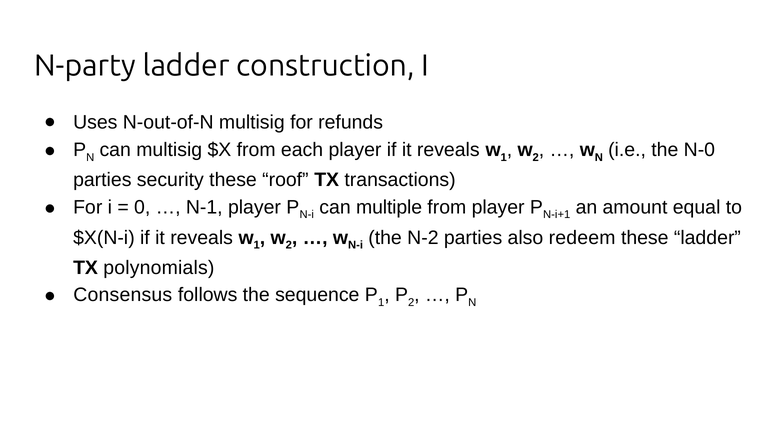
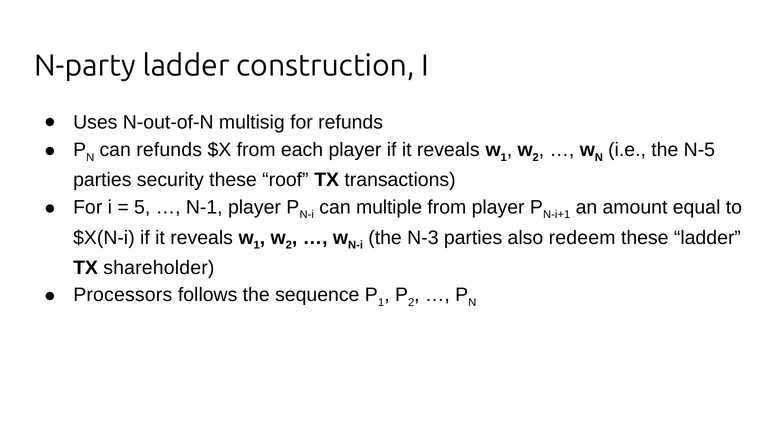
can multisig: multisig -> refunds
N-0: N-0 -> N-5
0: 0 -> 5
N-2: N-2 -> N-3
polynomials: polynomials -> shareholder
Consensus: Consensus -> Processors
